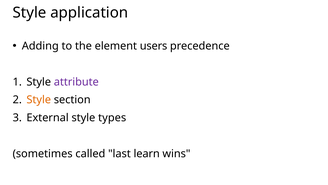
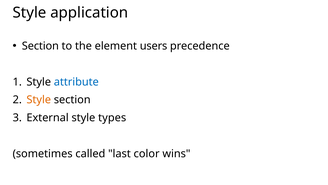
Adding at (40, 46): Adding -> Section
attribute colour: purple -> blue
learn: learn -> color
